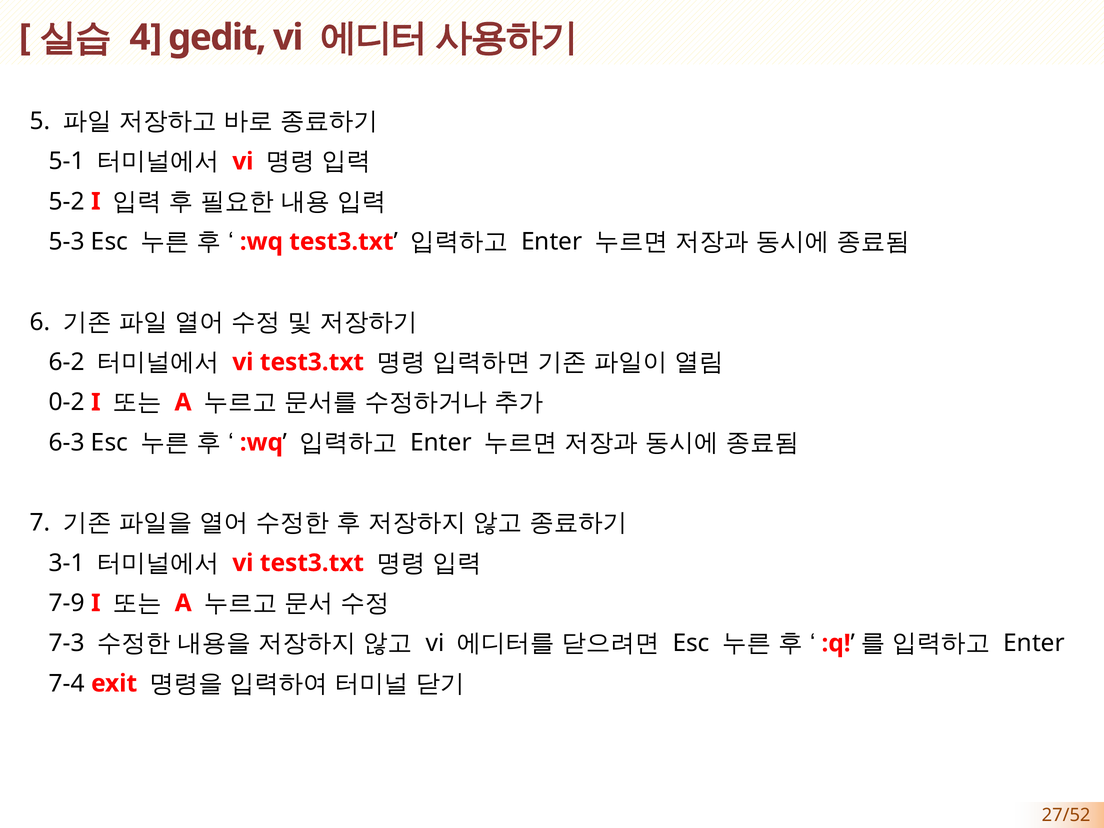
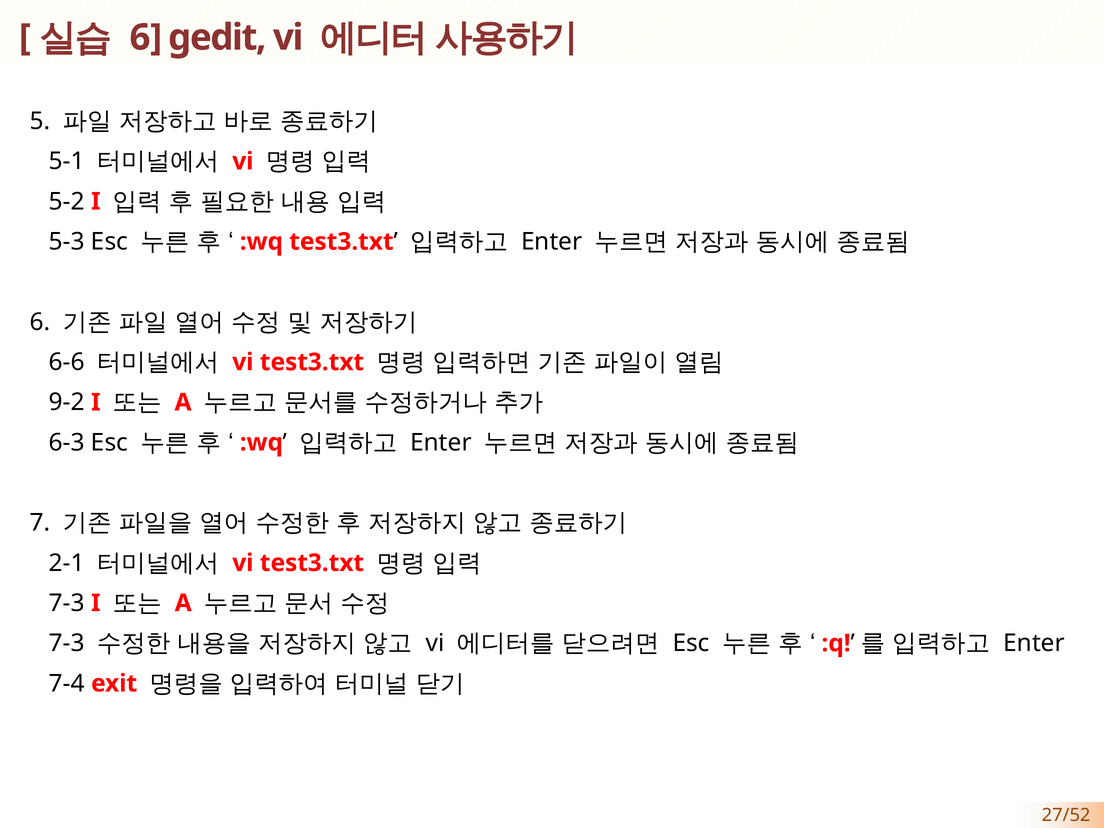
4 at (146, 37): 4 -> 6
6-2: 6-2 -> 6-6
0-2: 0-2 -> 9-2
3-1: 3-1 -> 2-1
7-9 at (67, 603): 7-9 -> 7-3
